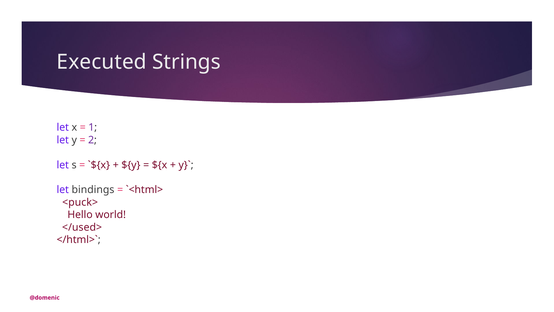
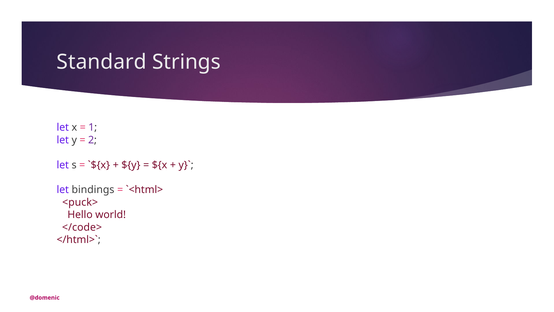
Executed: Executed -> Standard
</used>: </used> -> </code>
